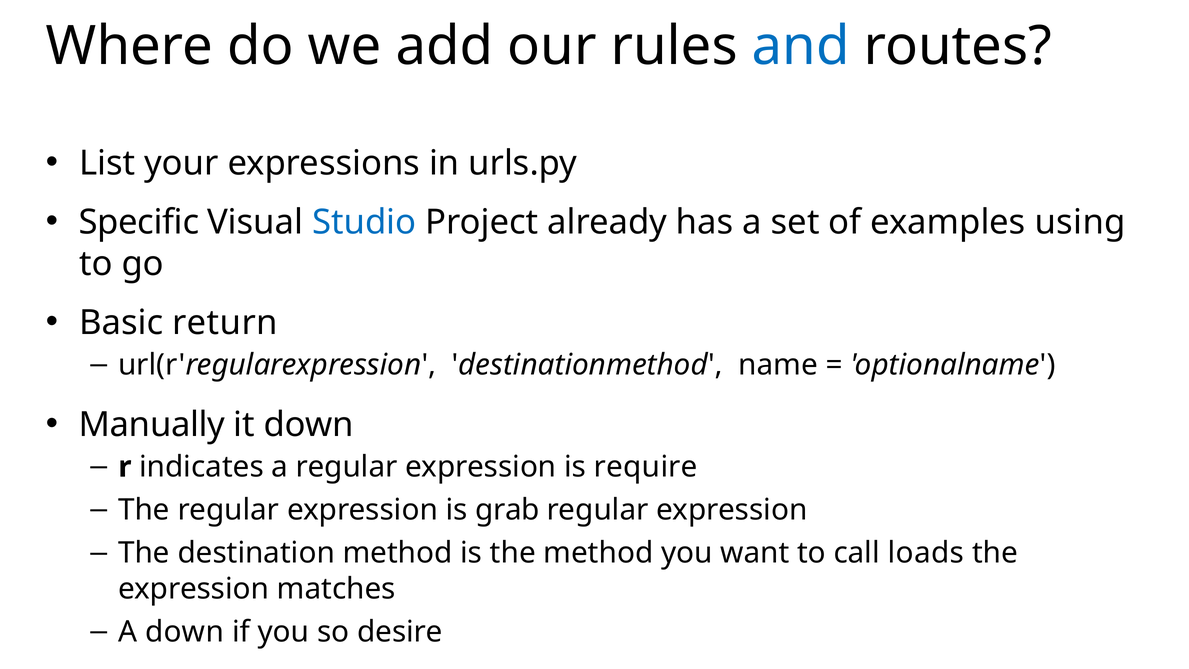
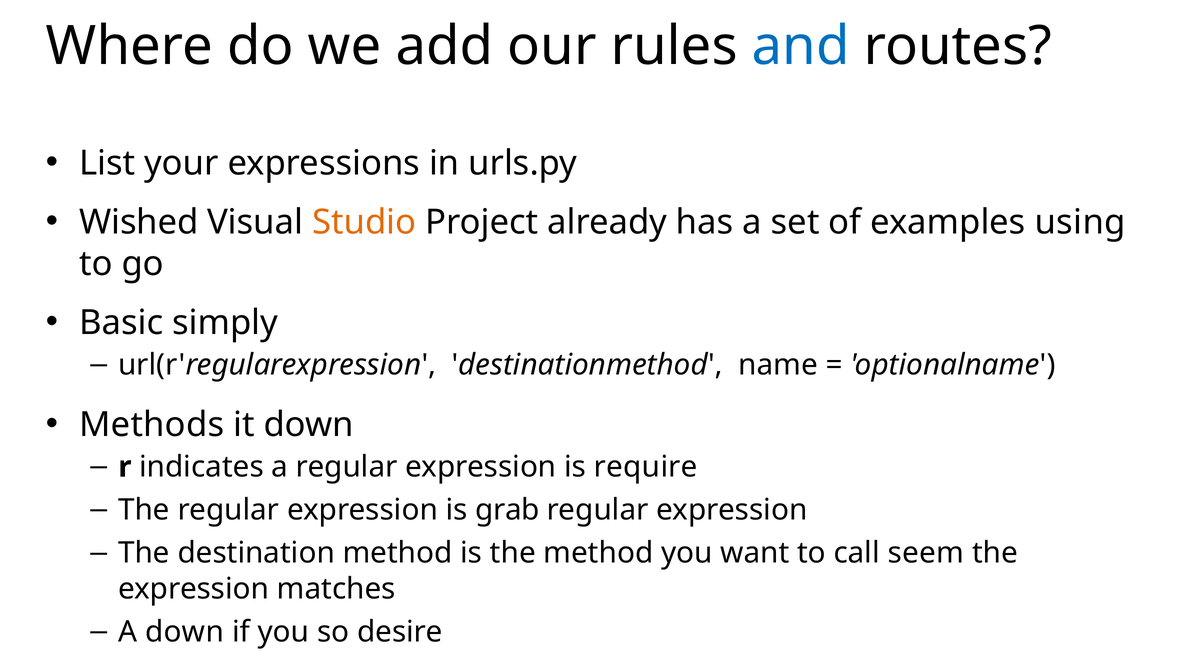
Specific: Specific -> Wished
Studio colour: blue -> orange
return: return -> simply
Manually: Manually -> Methods
loads: loads -> seem
